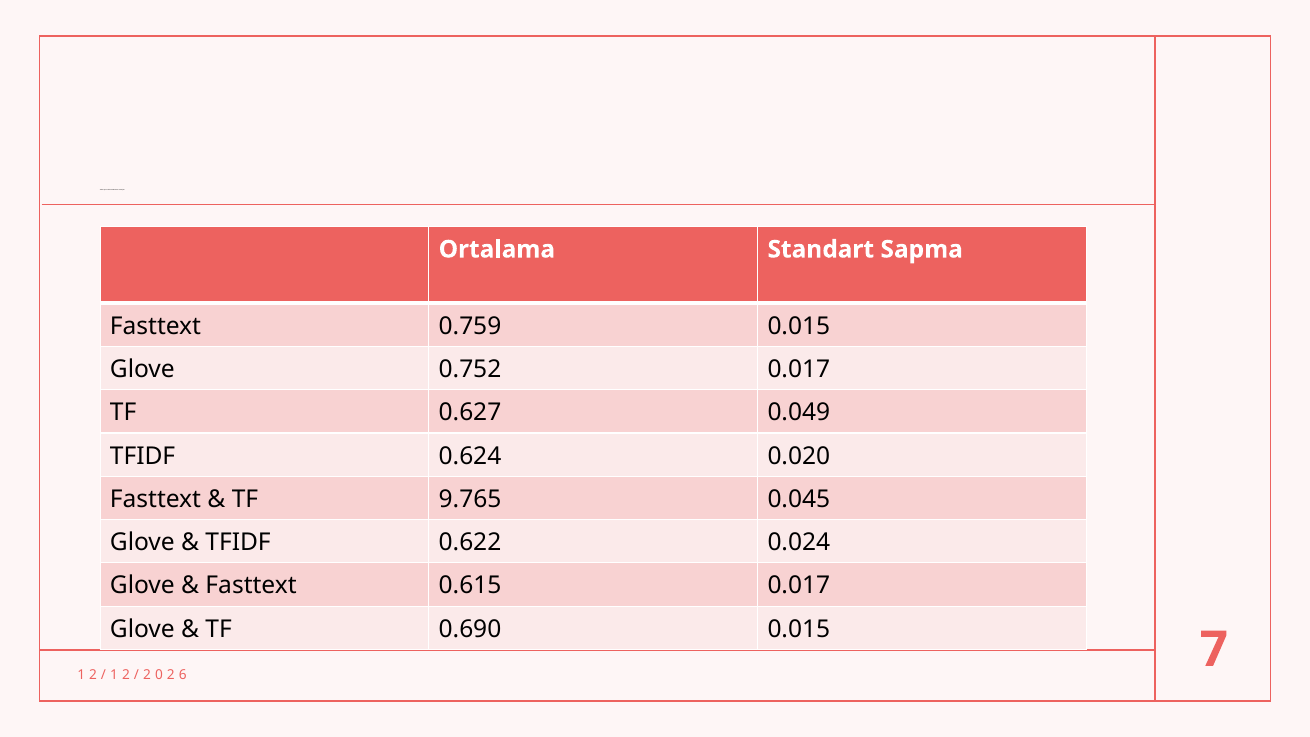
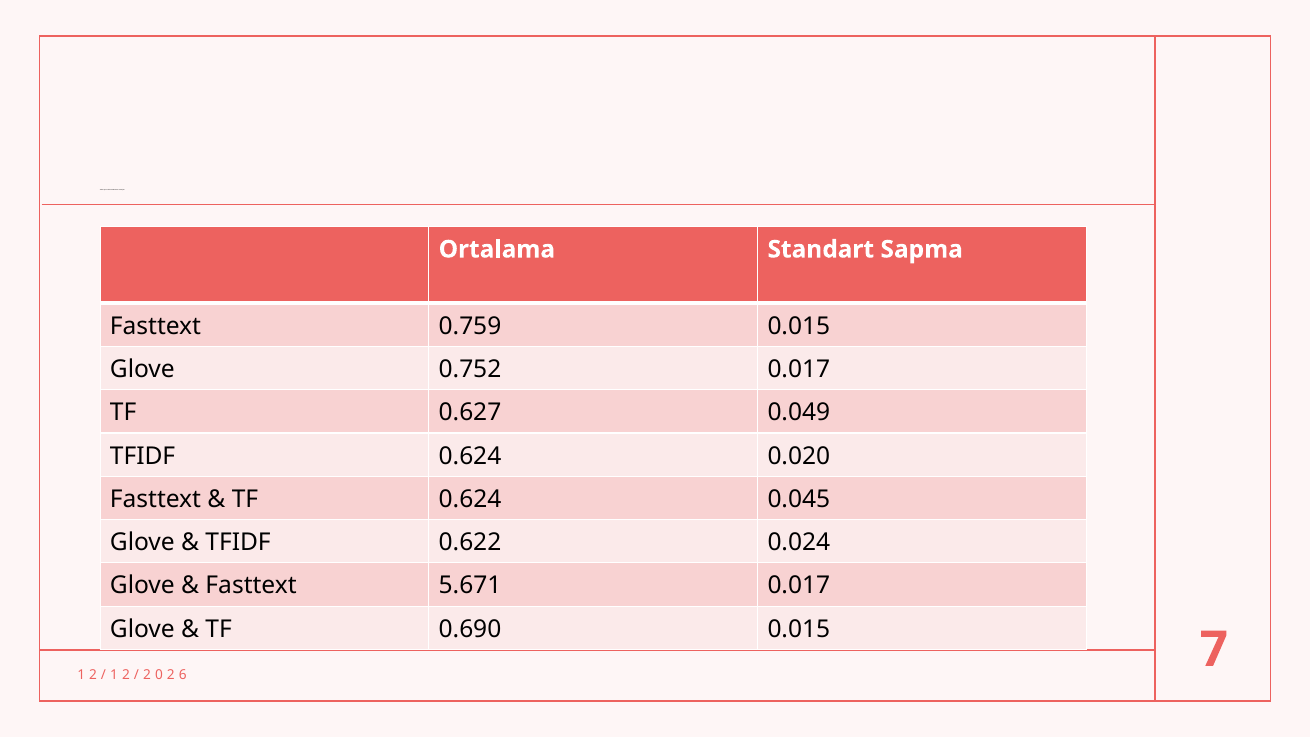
TF 9.765: 9.765 -> 0.624
0.615: 0.615 -> 5.671
